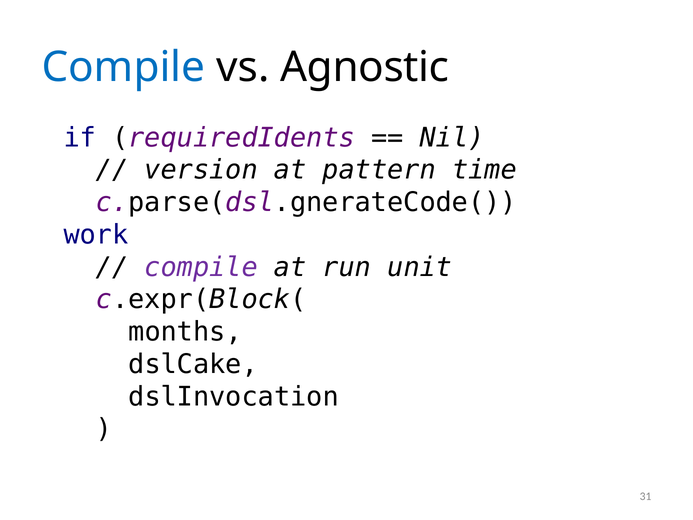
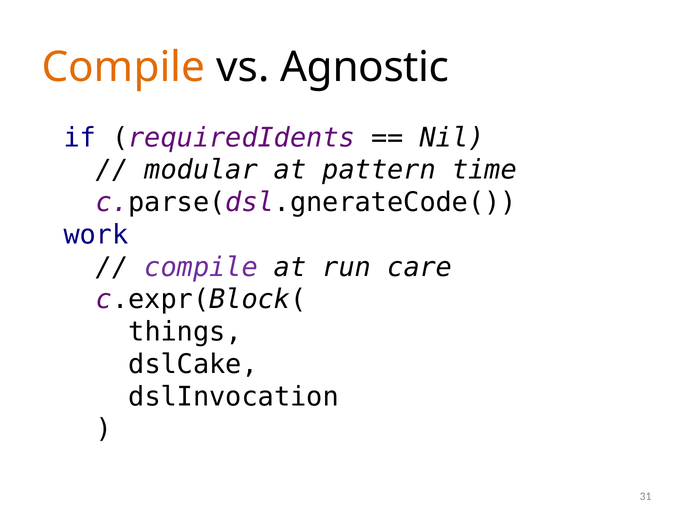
Compile at (123, 67) colour: blue -> orange
version: version -> modular
unit: unit -> care
months: months -> things
